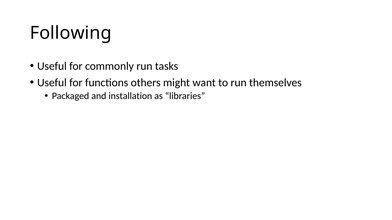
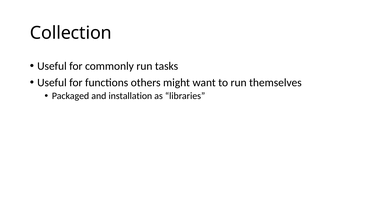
Following: Following -> Collection
